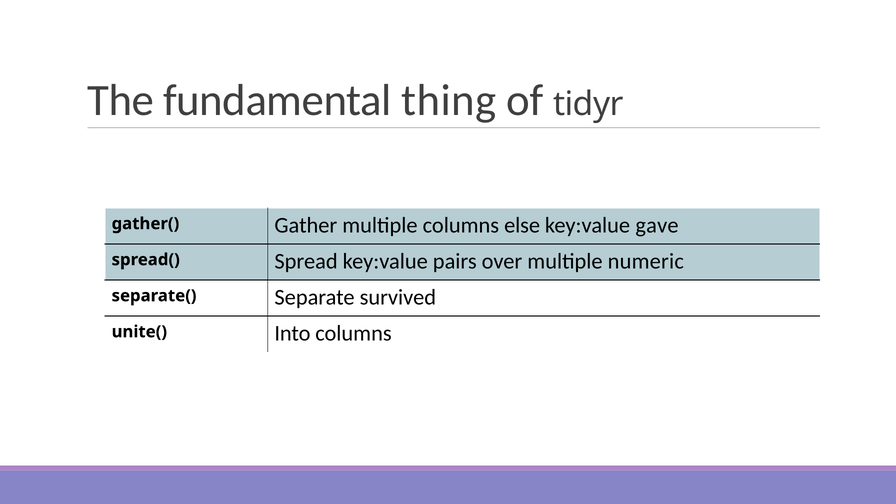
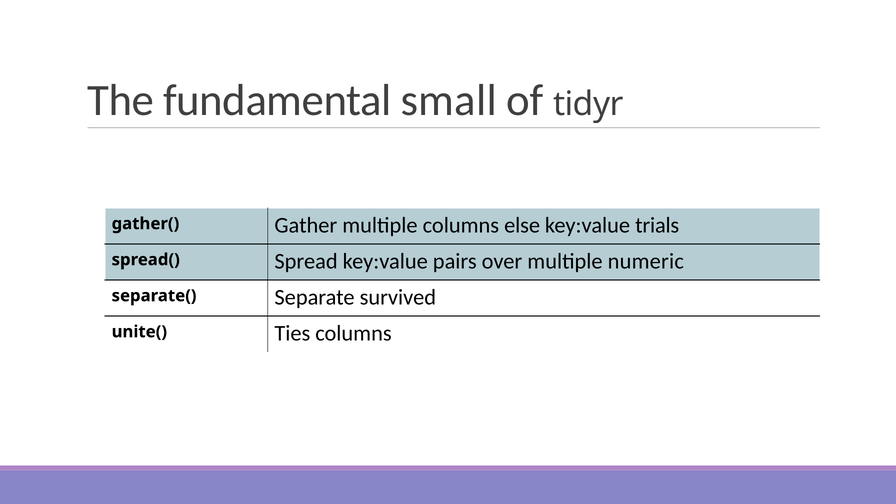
thing: thing -> small
gave: gave -> trials
Into: Into -> Ties
